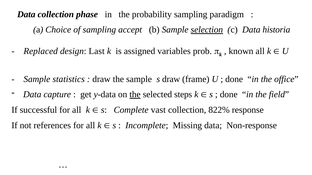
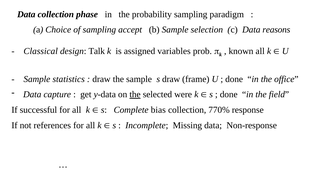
selection underline: present -> none
historia: historia -> reasons
Replaced: Replaced -> Classical
Last: Last -> Talk
steps: steps -> were
vast: vast -> bias
822%: 822% -> 770%
